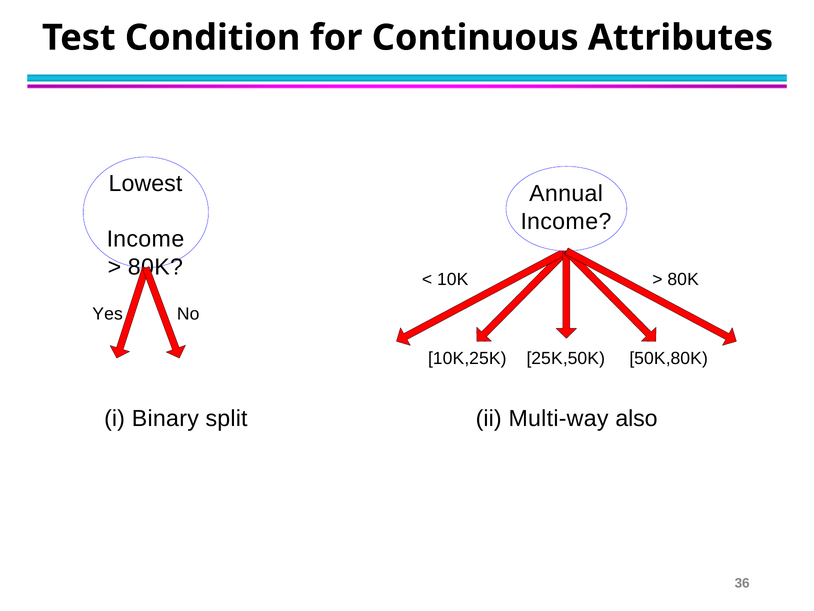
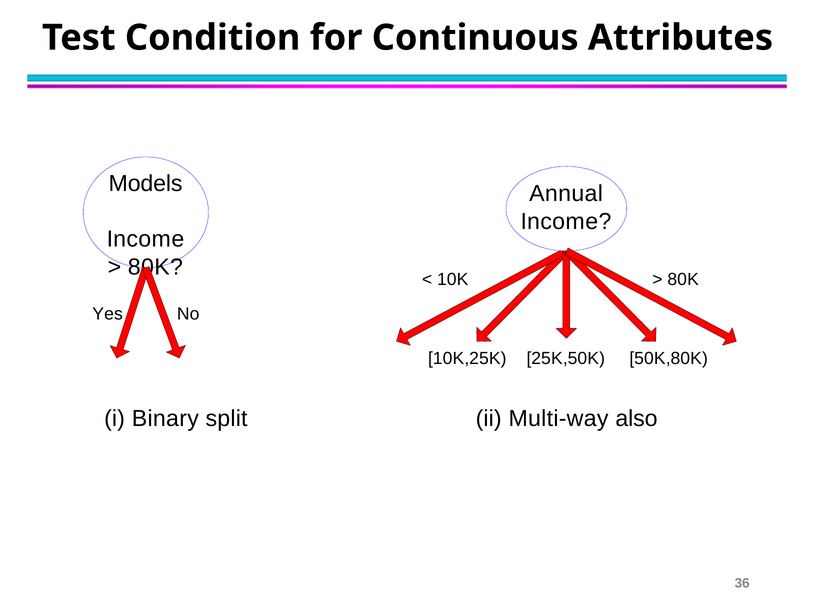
Lowest: Lowest -> Models
